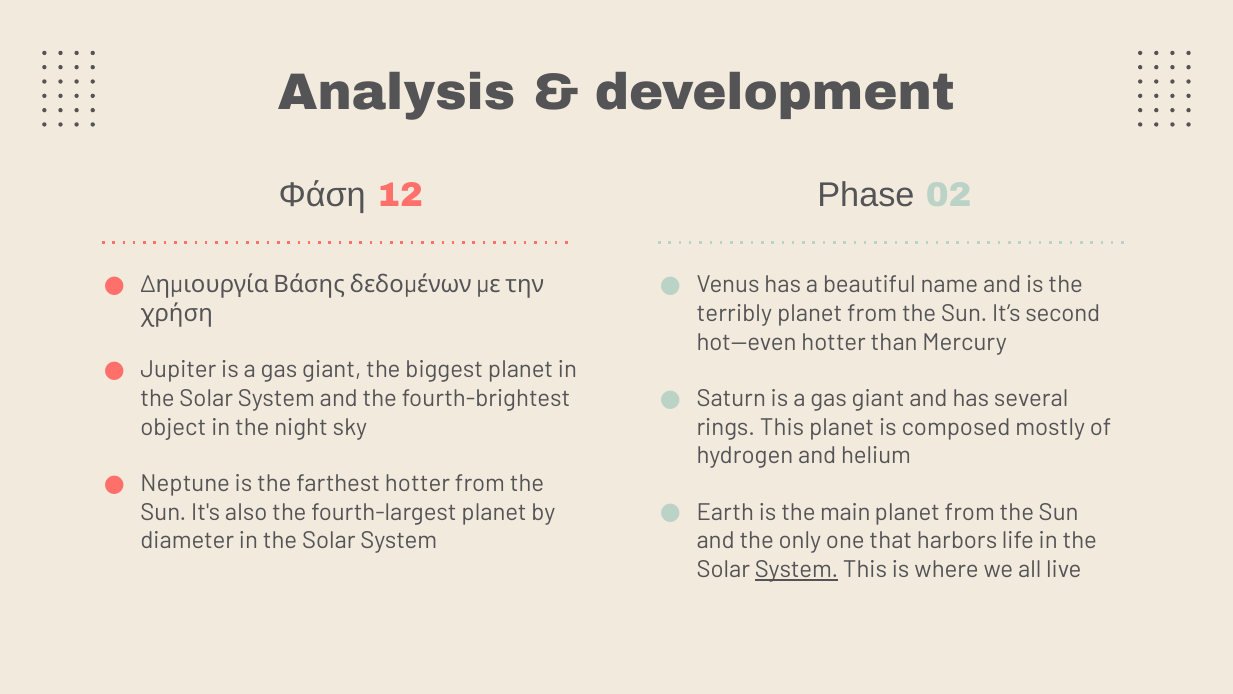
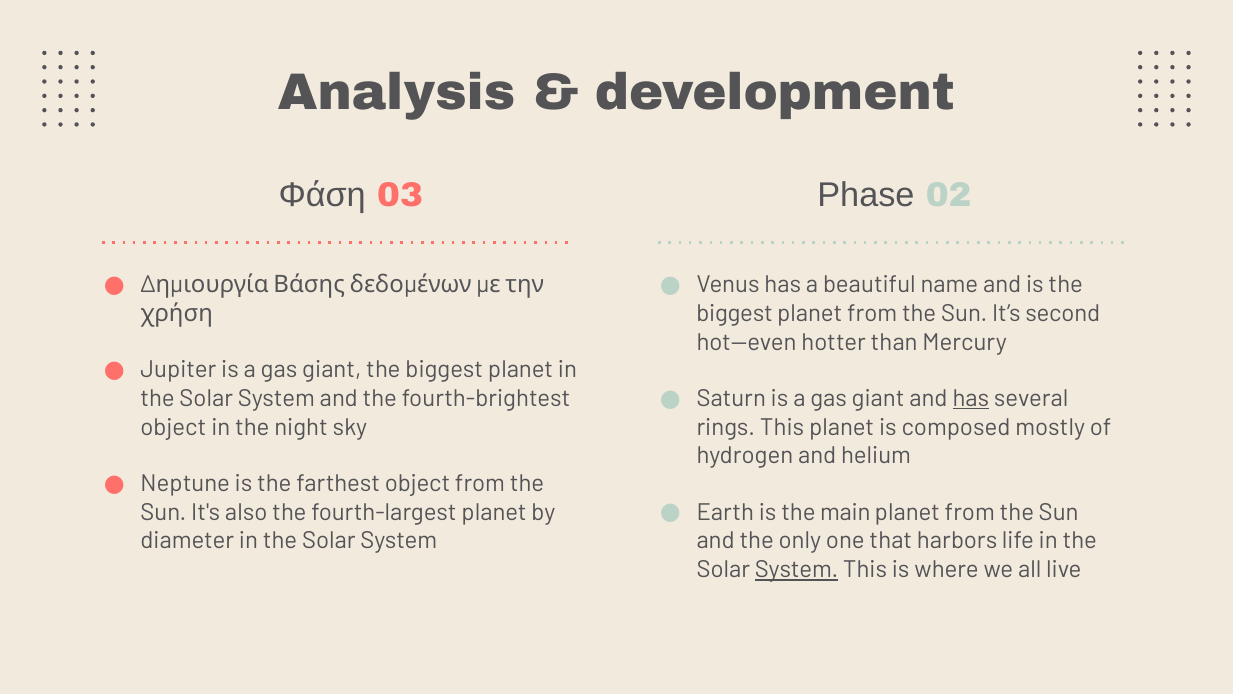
12: 12 -> 03
terribly at (734, 313): terribly -> biggest
has at (971, 398) underline: none -> present
farthest hotter: hotter -> object
